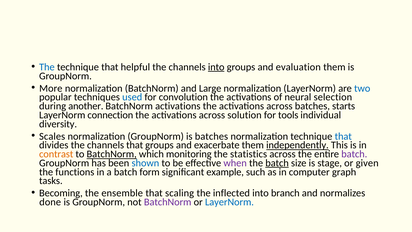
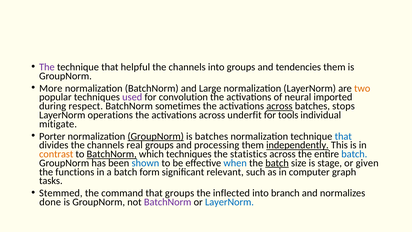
The at (47, 67) colour: blue -> purple
into at (216, 67) underline: present -> none
evaluation: evaluation -> tendencies
two colour: blue -> orange
used colour: blue -> purple
selection: selection -> imported
another: another -> respect
BatchNorm activations: activations -> sometimes
across at (279, 106) underline: none -> present
starts: starts -> stops
connection: connection -> operations
solution: solution -> underfit
diversity: diversity -> mitigate
Scales: Scales -> Porter
GroupNorm at (156, 136) underline: none -> present
channels that: that -> real
exacerbate: exacerbate -> processing
which monitoring: monitoring -> techniques
batch at (354, 154) colour: purple -> blue
when colour: purple -> blue
example: example -> relevant
Becoming: Becoming -> Stemmed
ensemble: ensemble -> command
that scaling: scaling -> groups
